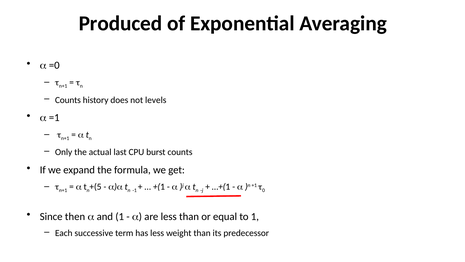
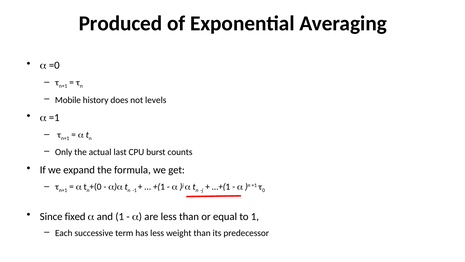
Counts at (68, 100): Counts -> Mobile
+(5: +(5 -> +(0
then: then -> fixed
